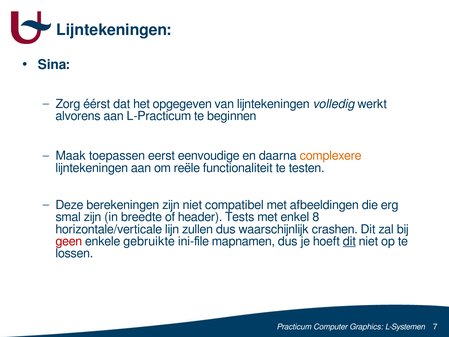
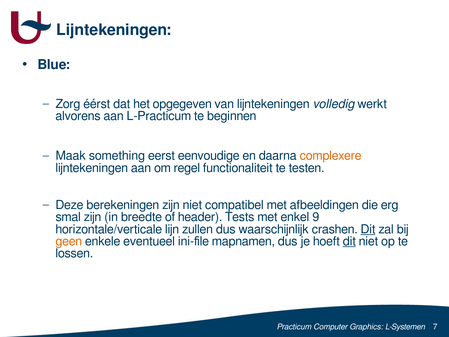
Sina: Sina -> Blue
toepassen: toepassen -> something
reële: reële -> regel
8: 8 -> 9
Dit at (368, 229) underline: none -> present
geen colour: red -> orange
gebruikte: gebruikte -> eventueel
